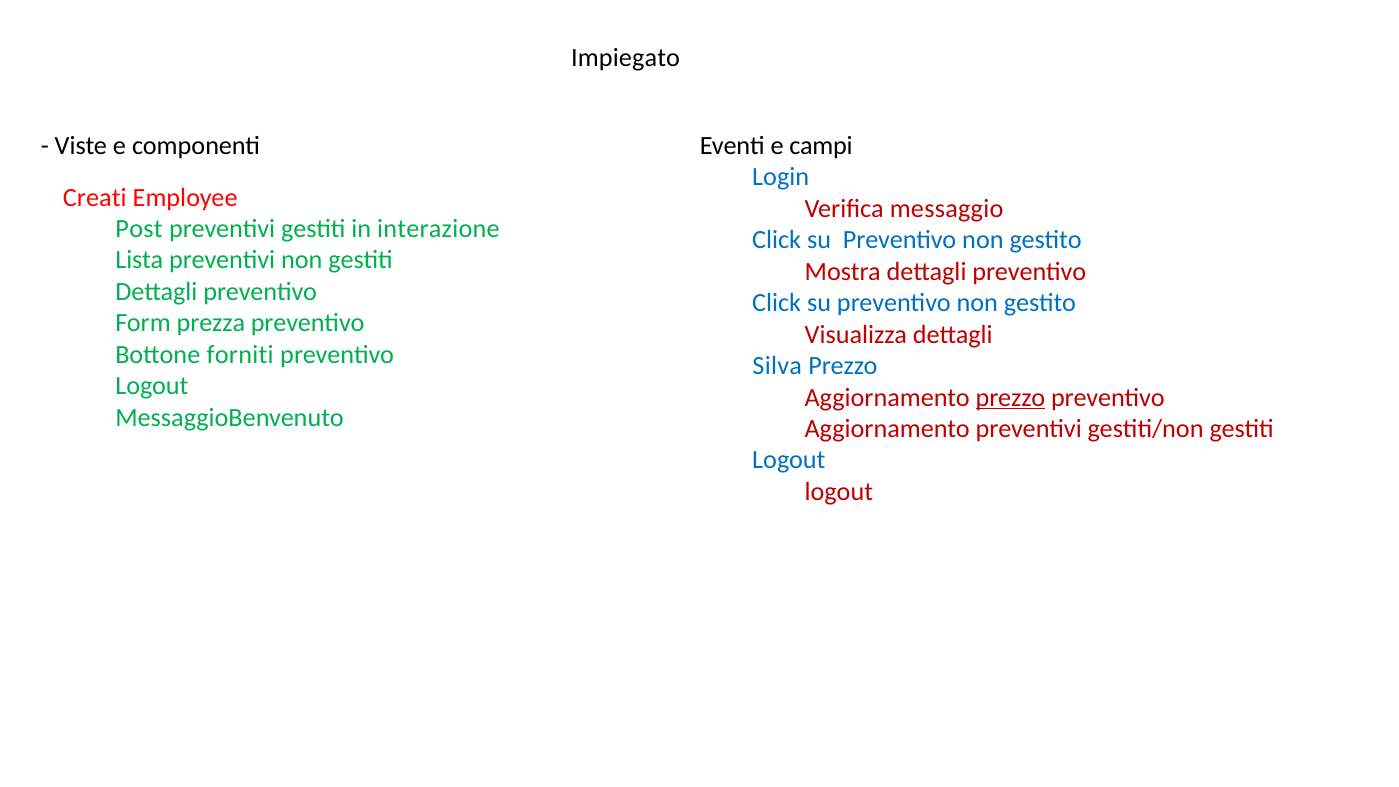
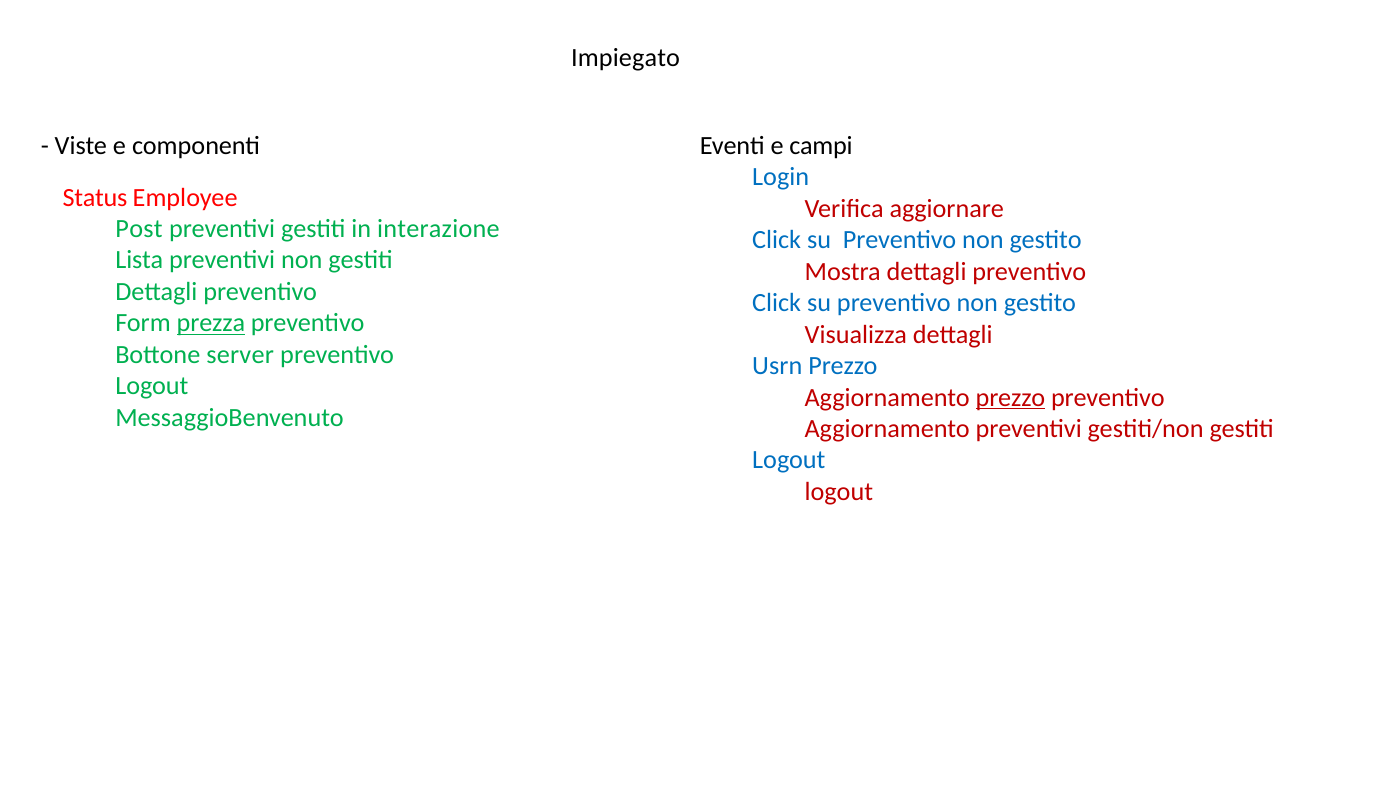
Creati: Creati -> Status
messaggio: messaggio -> aggiornare
prezza underline: none -> present
forniti: forniti -> server
Silva: Silva -> Usrn
